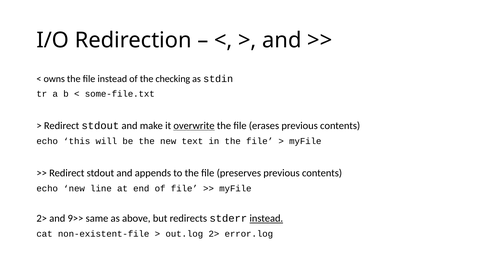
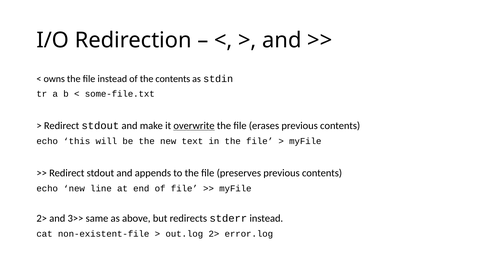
the checking: checking -> contents
9>>: 9>> -> 3>>
instead at (266, 218) underline: present -> none
